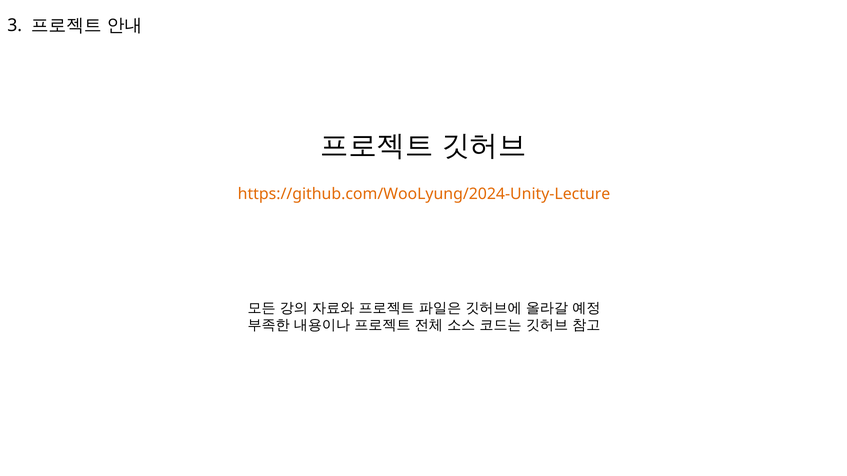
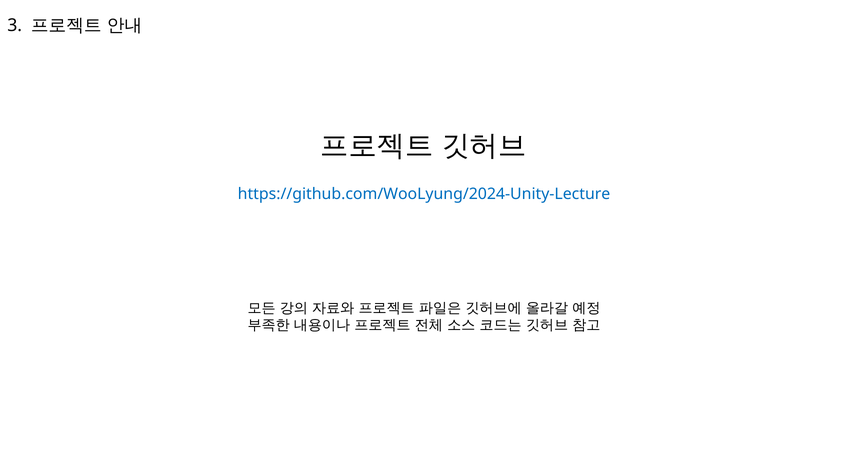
https://github.com/WooLyung/2024-Unity-Lecture colour: orange -> blue
